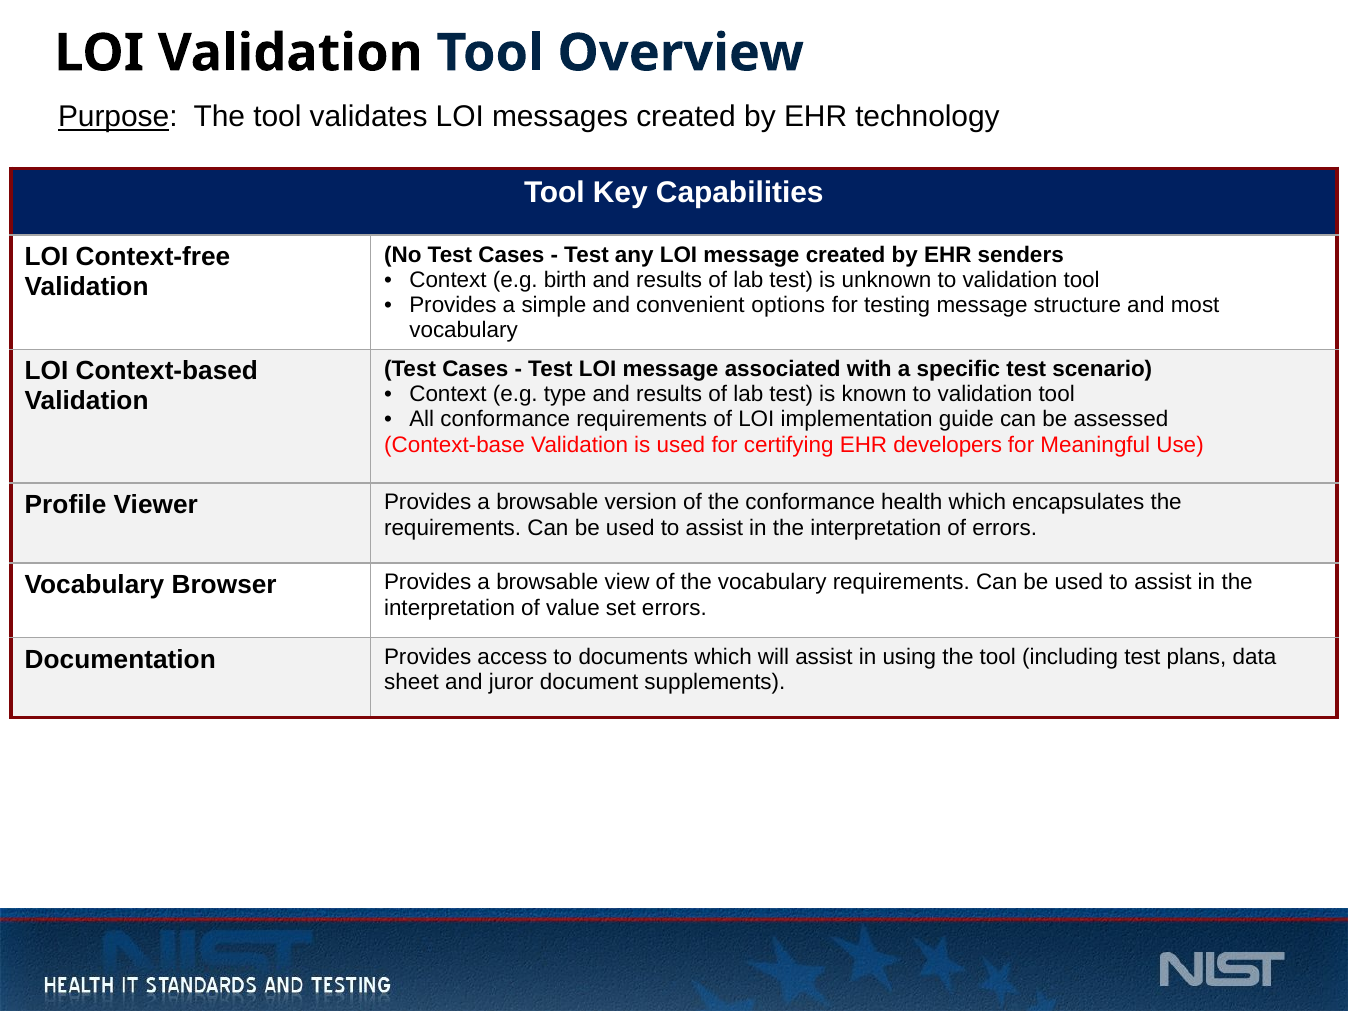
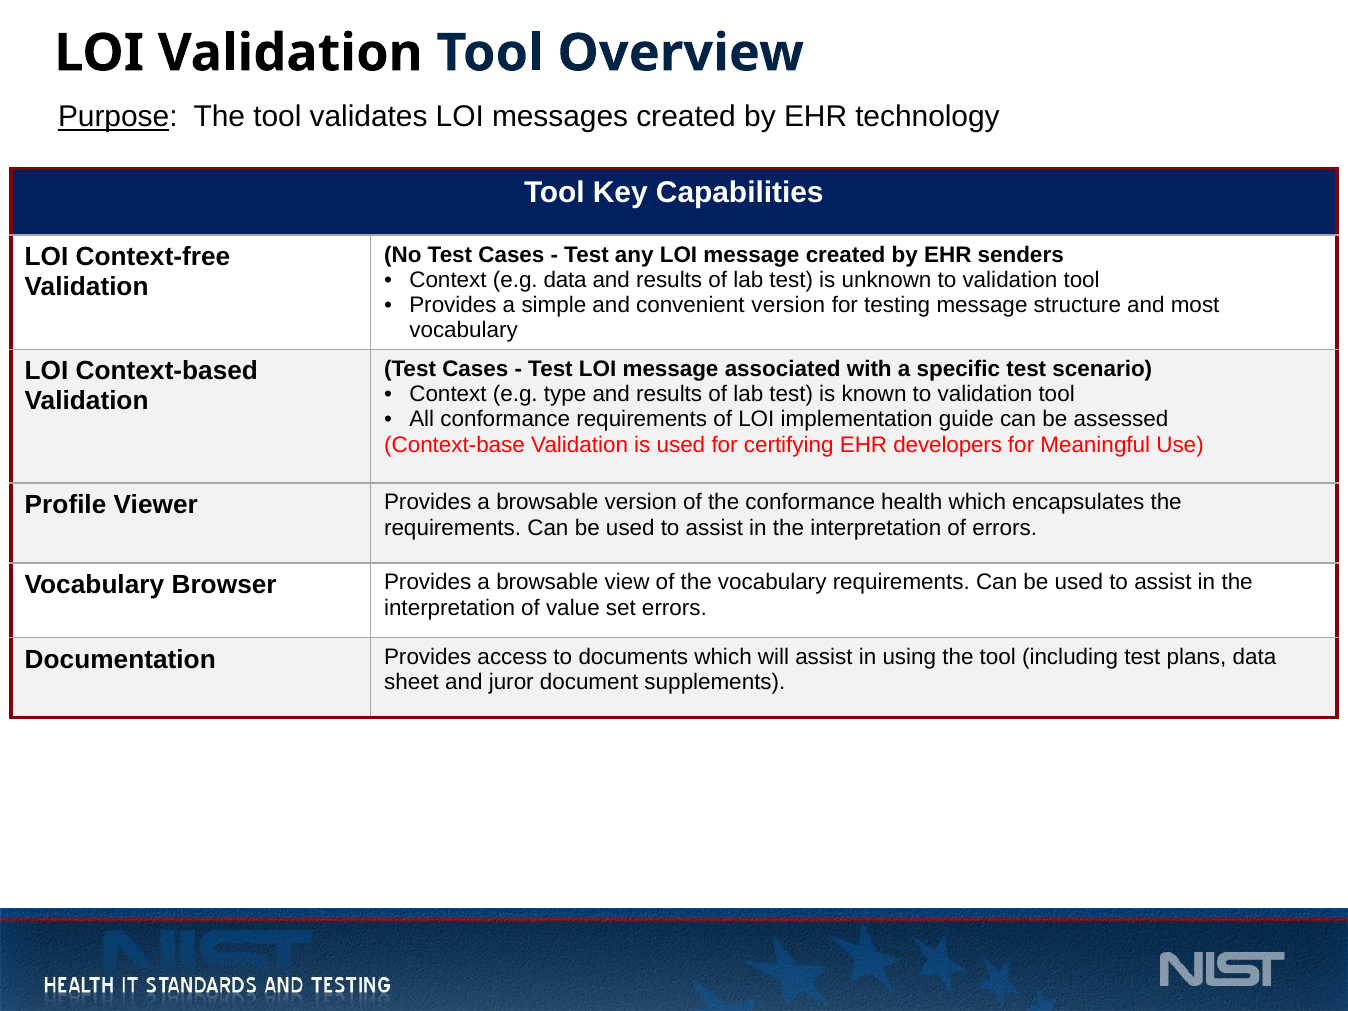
e.g birth: birth -> data
convenient options: options -> version
